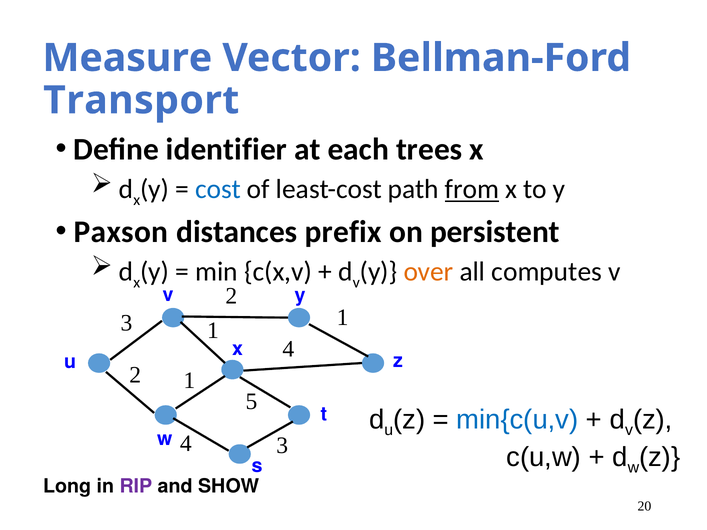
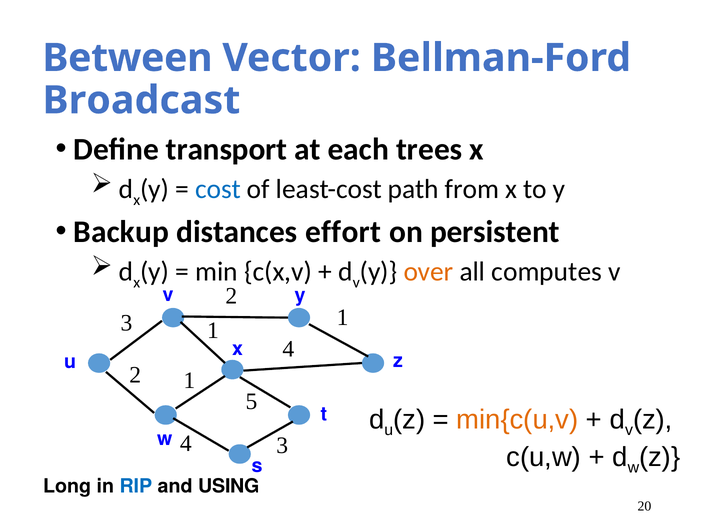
Measure: Measure -> Between
Transport: Transport -> Broadcast
identifier: identifier -> transport
from underline: present -> none
Paxson: Paxson -> Backup
prefix: prefix -> effort
min{c(u,v colour: blue -> orange
RIP colour: purple -> blue
SHOW: SHOW -> USING
